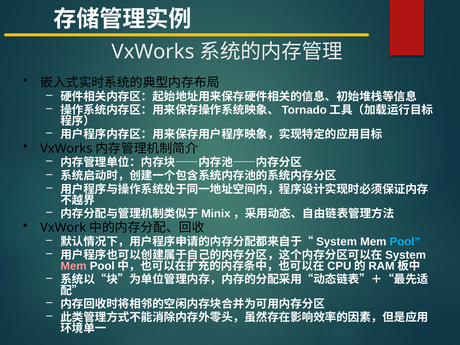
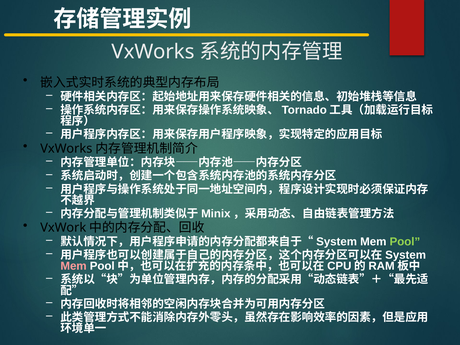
Pool colour: light blue -> light green
